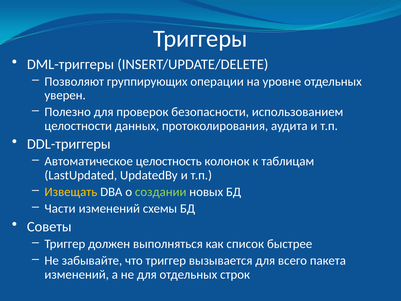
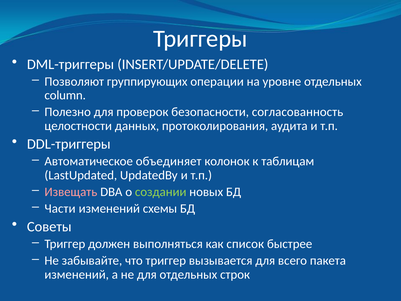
уверен: уверен -> column
использованием: использованием -> согласованность
целостность: целостность -> объединяет
Извещать colour: yellow -> pink
